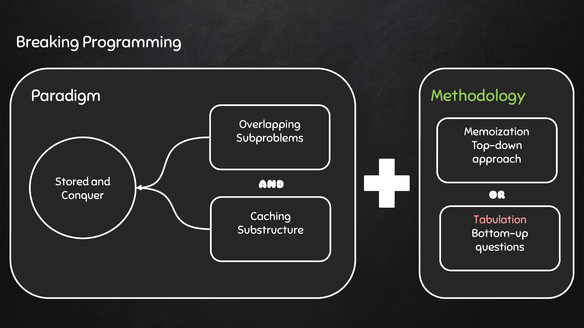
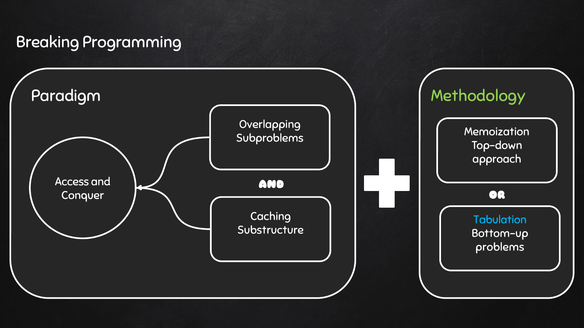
Stored: Stored -> Access
Tabulation colour: pink -> light blue
questions: questions -> problems
